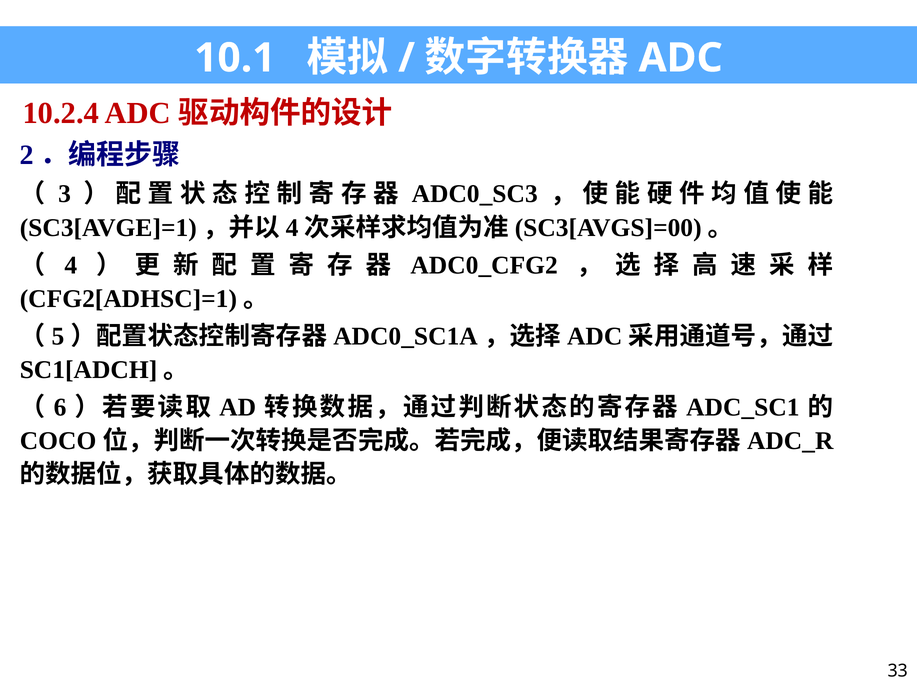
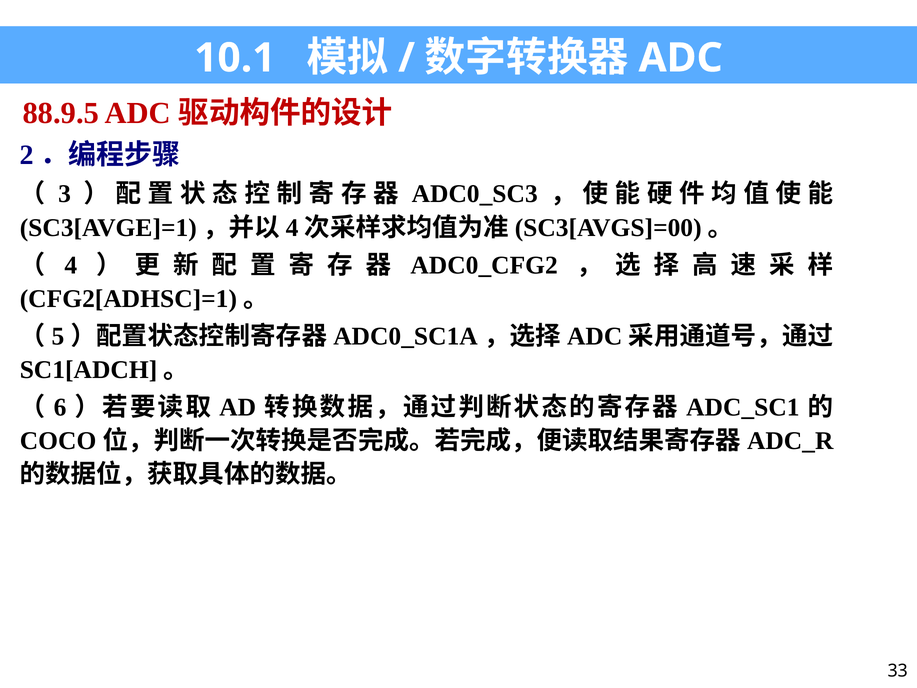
10.2.4: 10.2.4 -> 88.9.5
